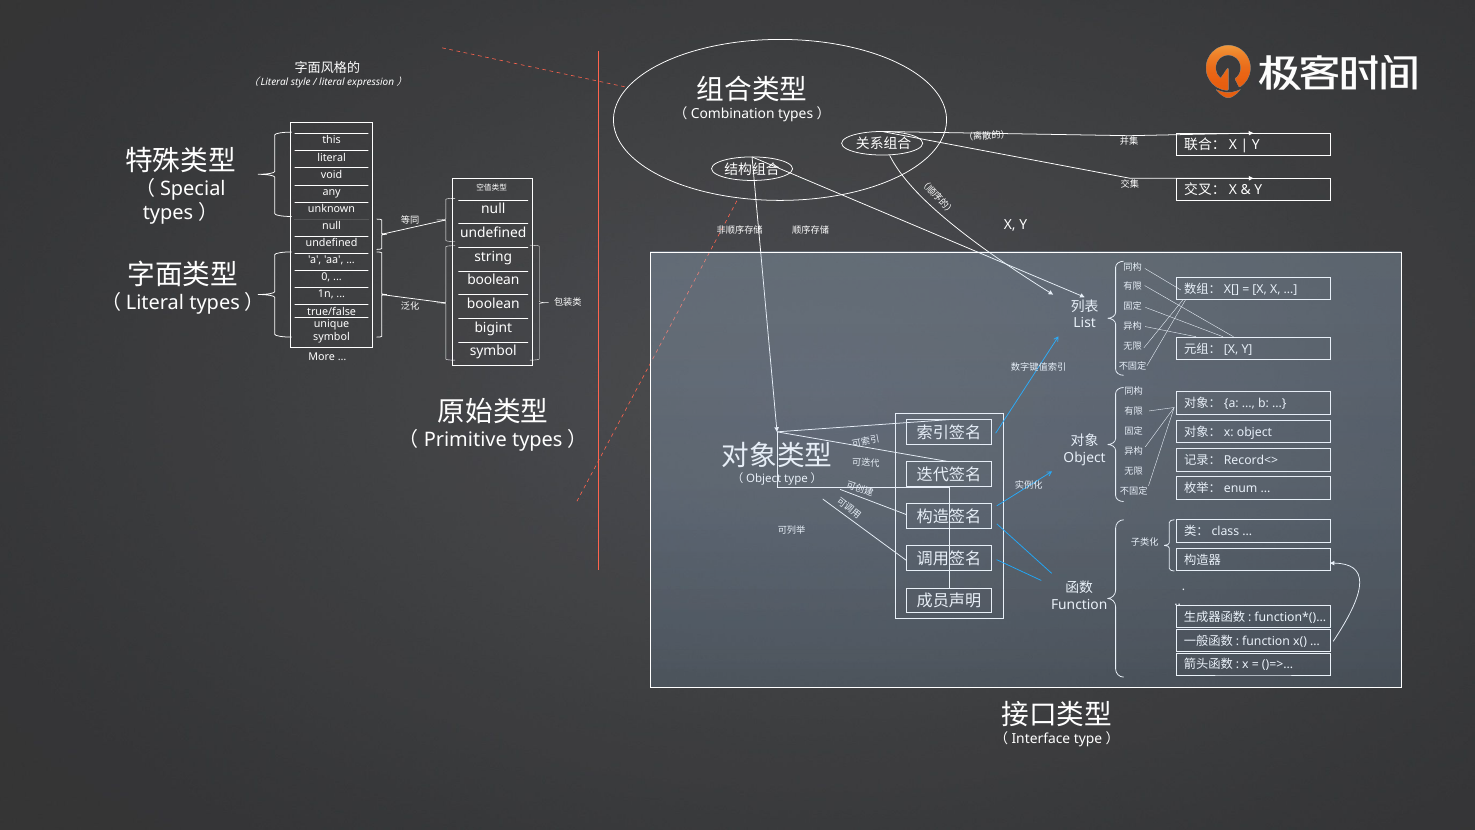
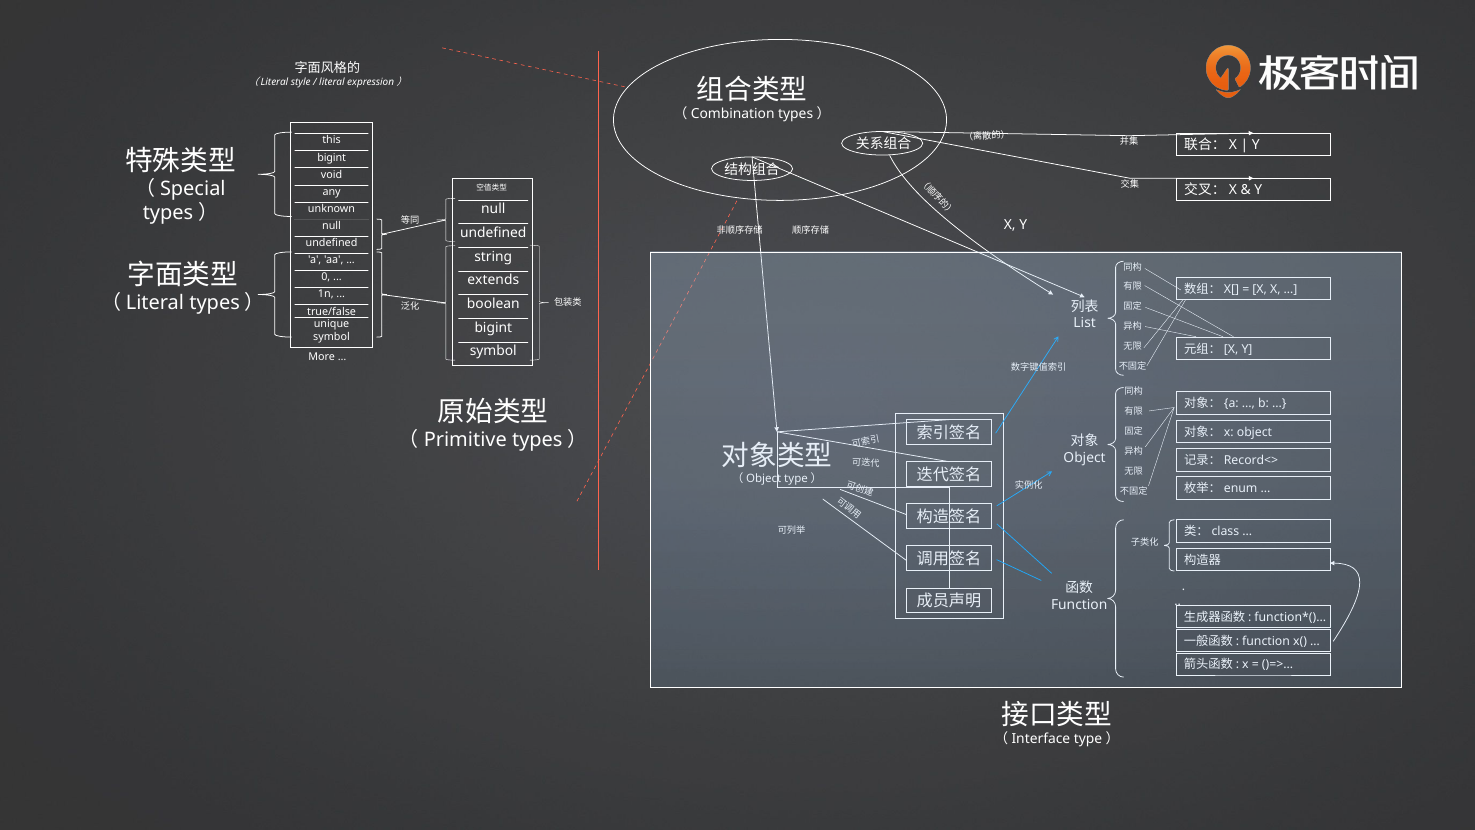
literal at (332, 158): literal -> bigint
boolean at (493, 280): boolean -> extends
